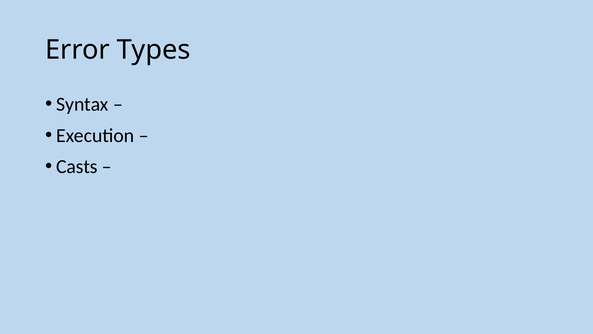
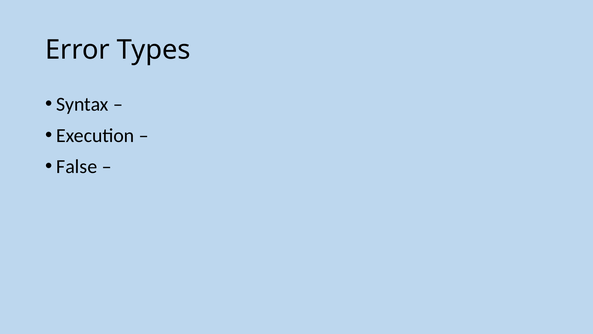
Casts: Casts -> False
